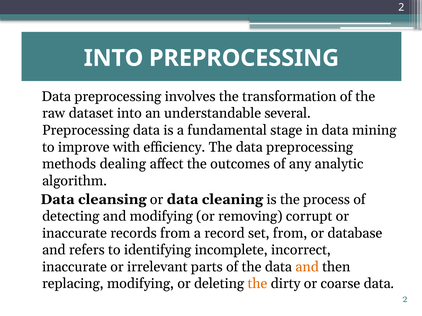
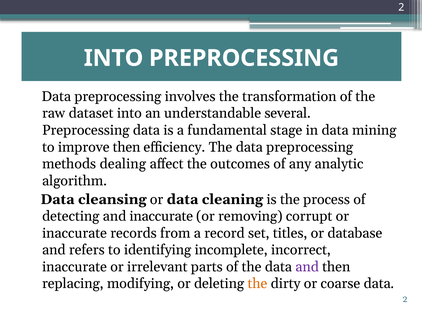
improve with: with -> then
and modifying: modifying -> inaccurate
set from: from -> titles
and at (307, 267) colour: orange -> purple
